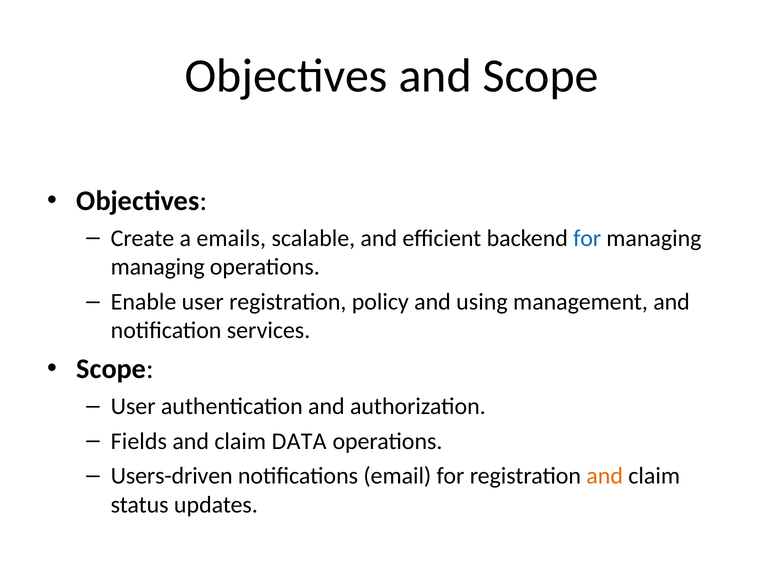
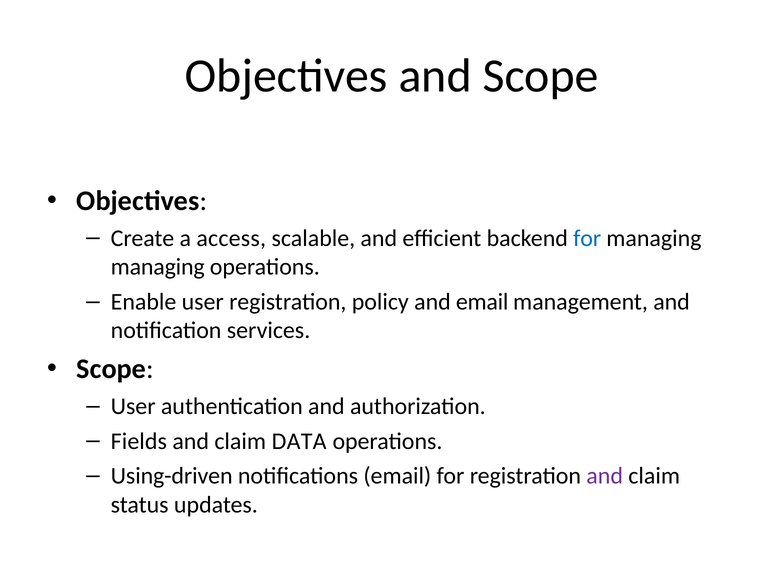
emails: emails -> access
and using: using -> email
Users-driven: Users-driven -> Using-driven
and at (605, 476) colour: orange -> purple
